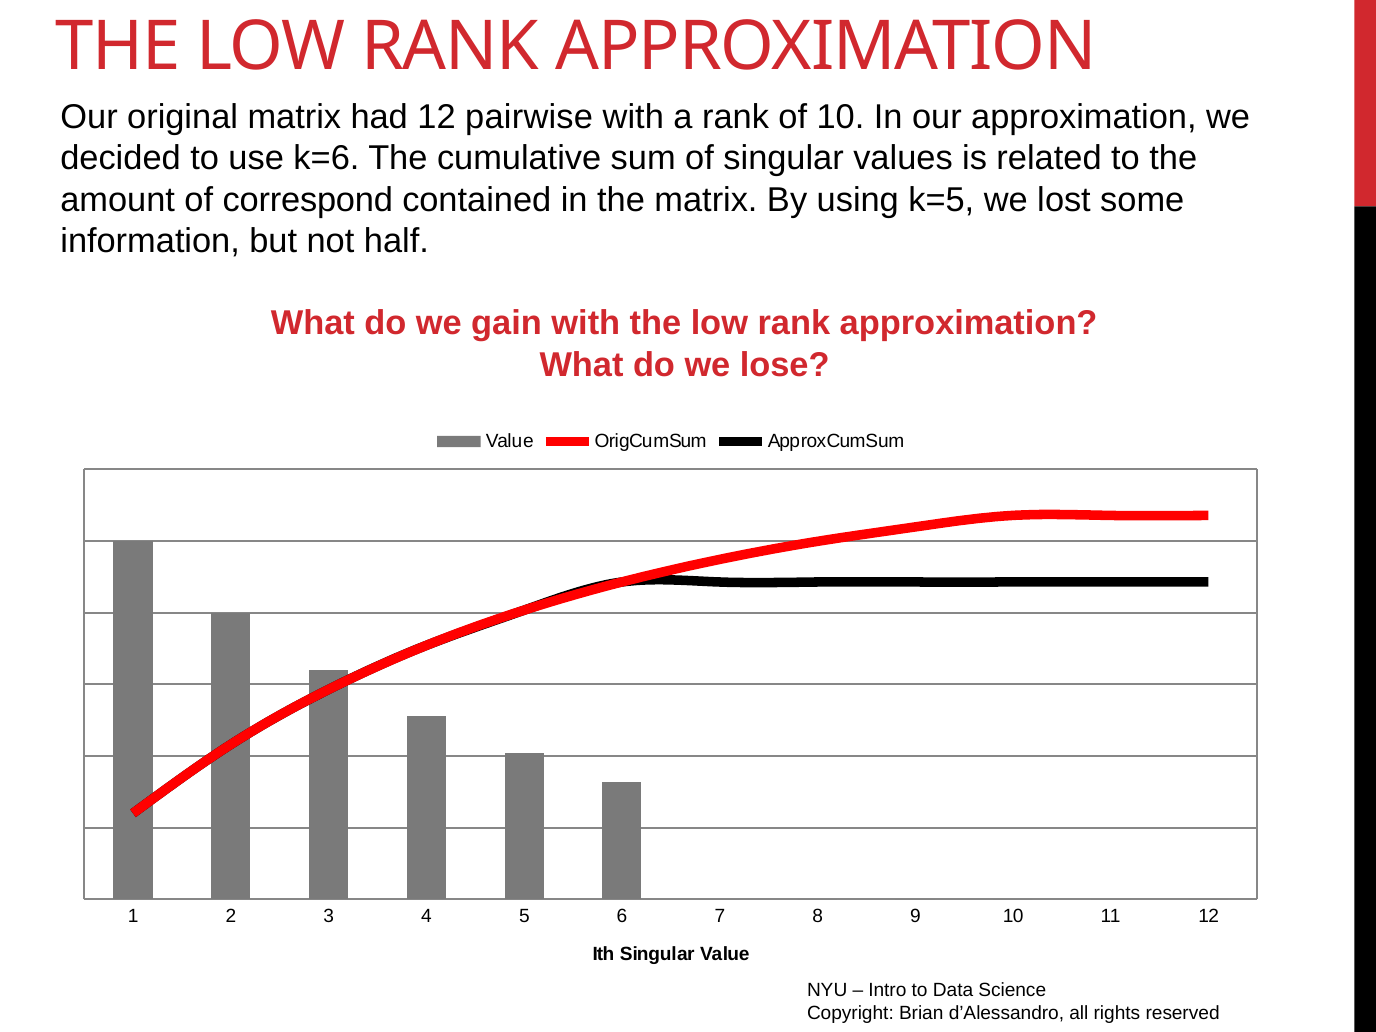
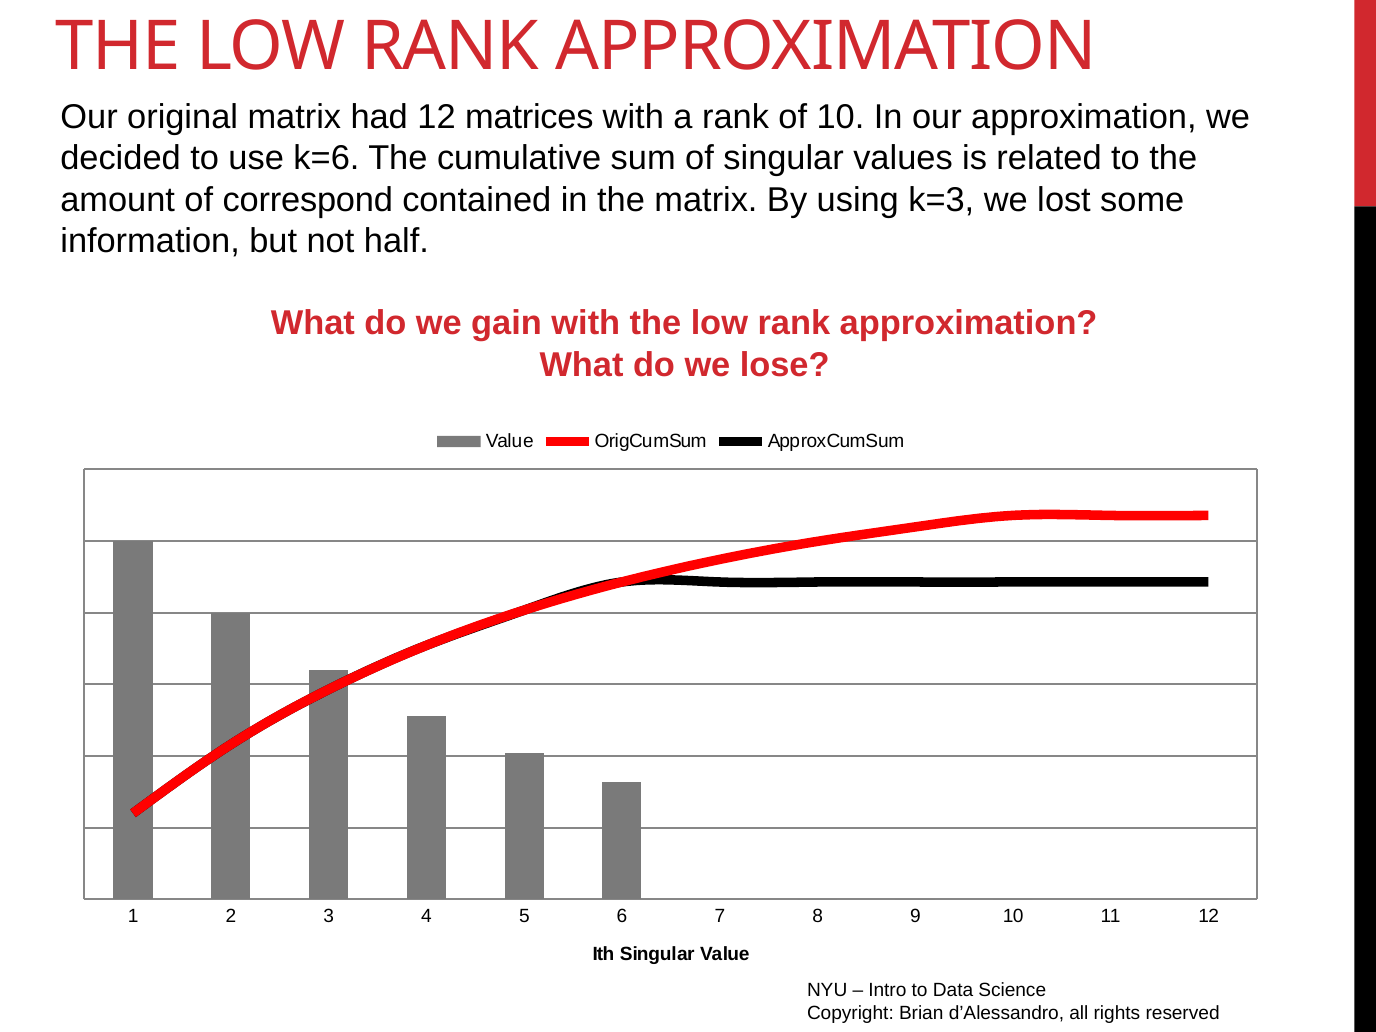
pairwise: pairwise -> matrices
k=5: k=5 -> k=3
